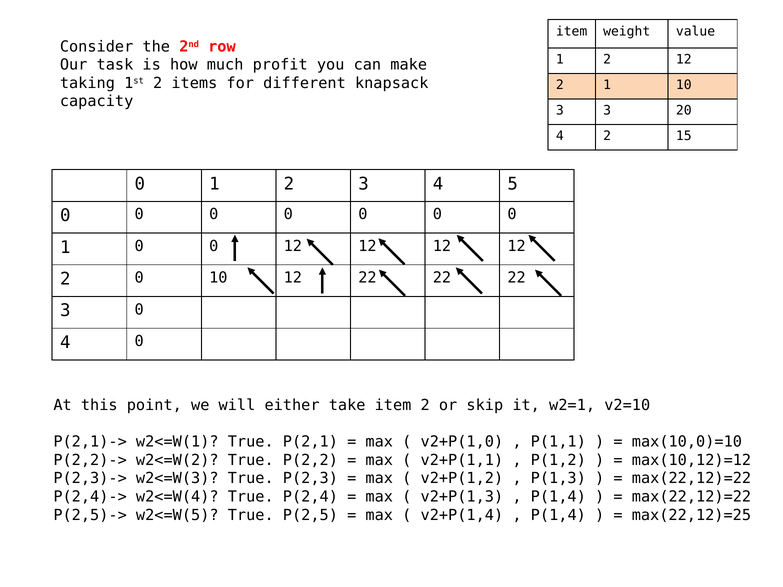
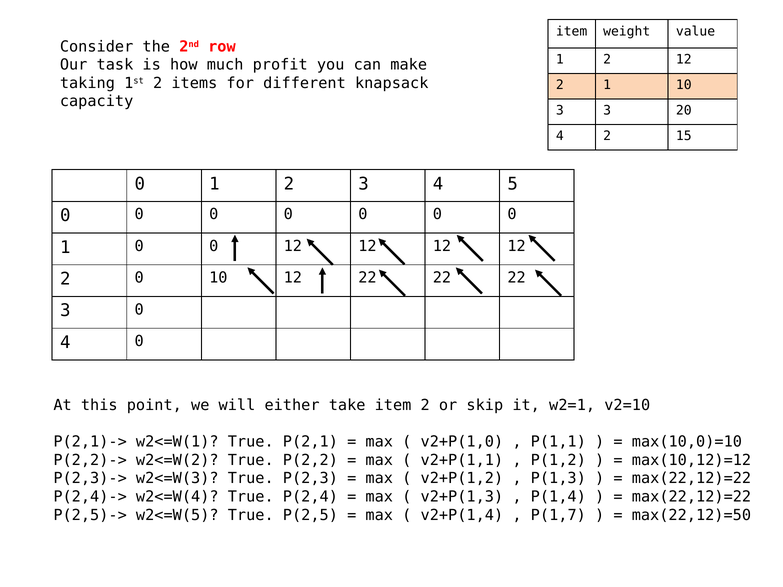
P(1,4 at (558, 515): P(1,4 -> P(1,7
max(22,12)=25: max(22,12)=25 -> max(22,12)=50
